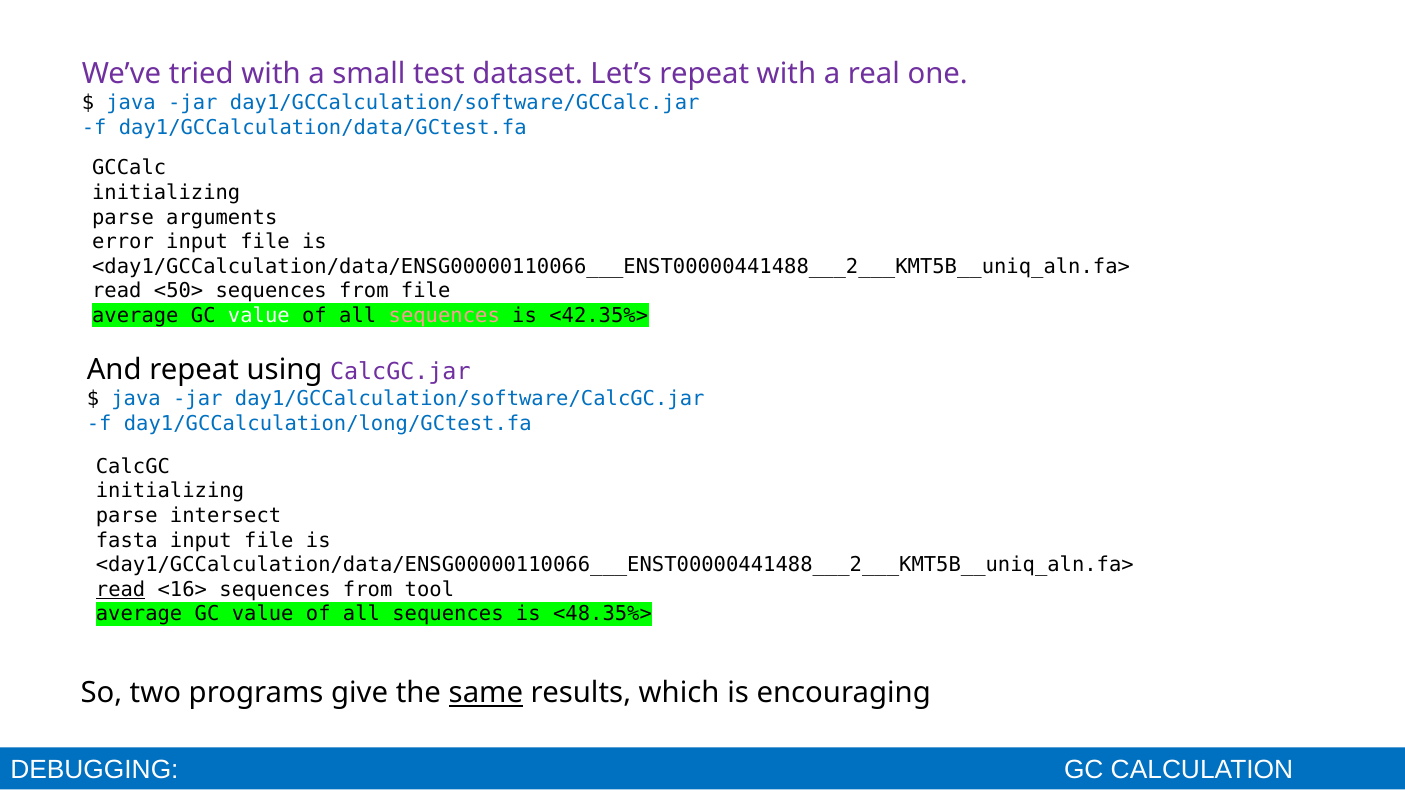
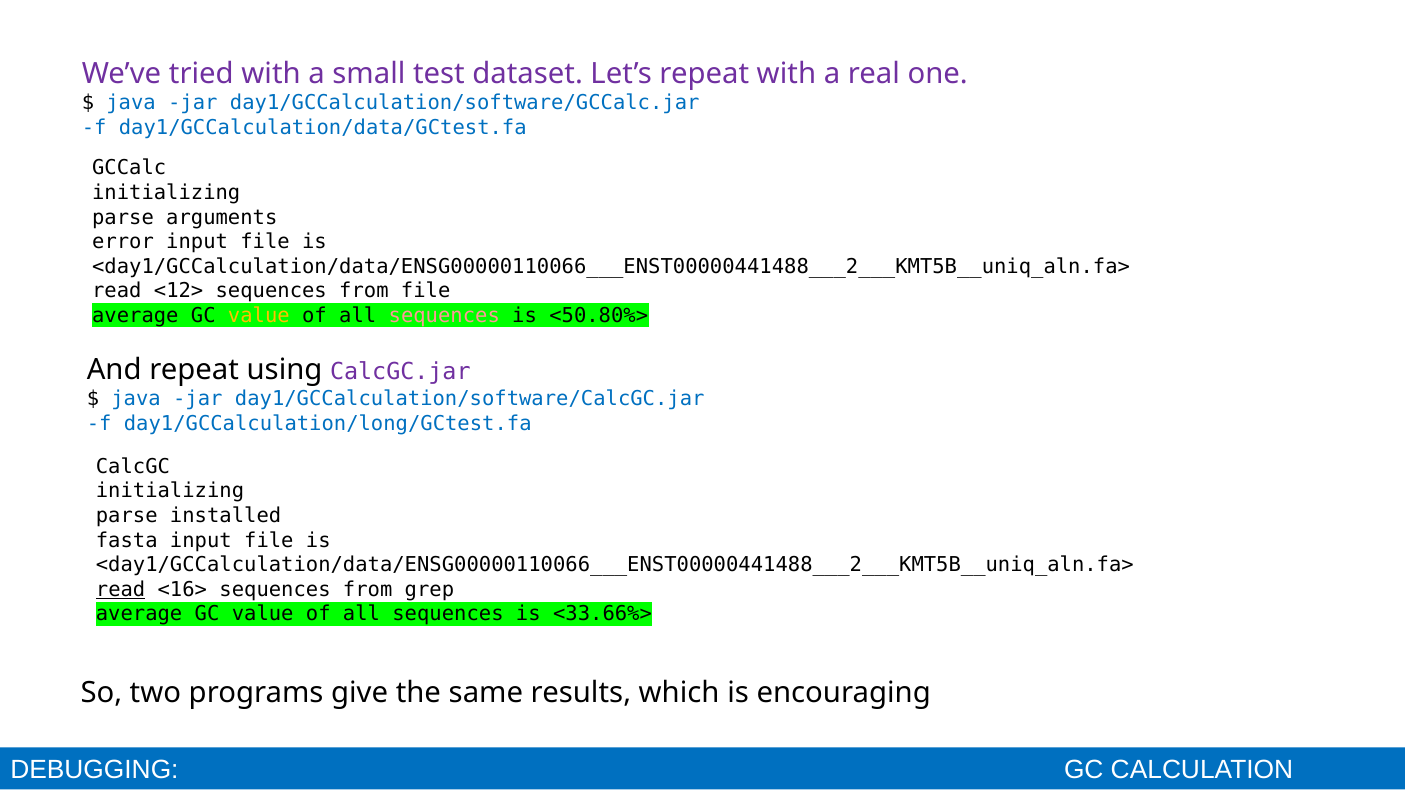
<50>: <50> -> <12>
value at (259, 316) colour: white -> yellow
<42.35%>: <42.35%> -> <50.80%>
intersect: intersect -> installed
tool: tool -> grep
<48.35%>: <48.35%> -> <33.66%>
same underline: present -> none
